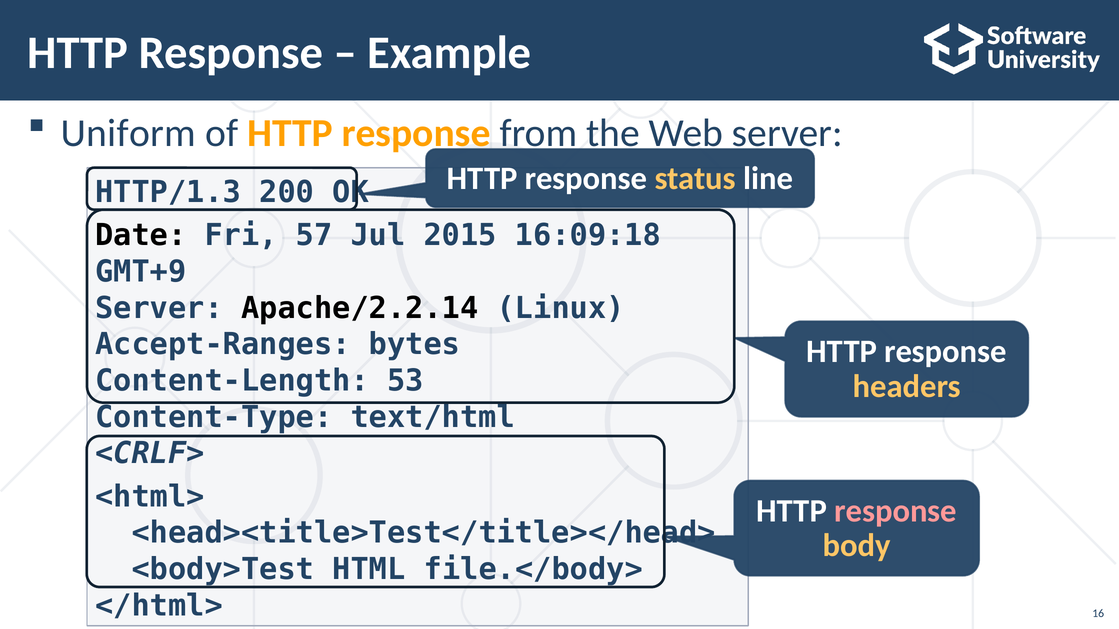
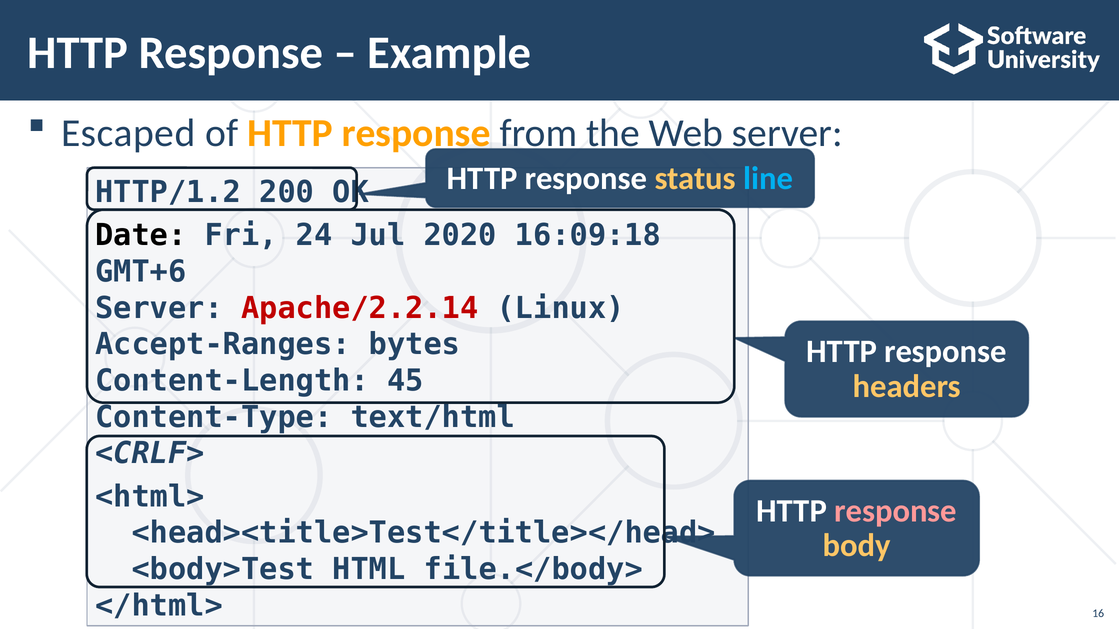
Uniform: Uniform -> Escaped
line colour: white -> light blue
HTTP/1.3: HTTP/1.3 -> HTTP/1.2
57: 57 -> 24
2015: 2015 -> 2020
GMT+9: GMT+9 -> GMT+6
Apache/2.2.14 colour: black -> red
53: 53 -> 45
